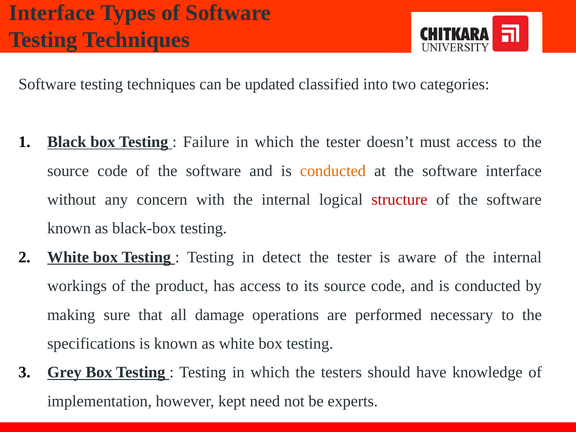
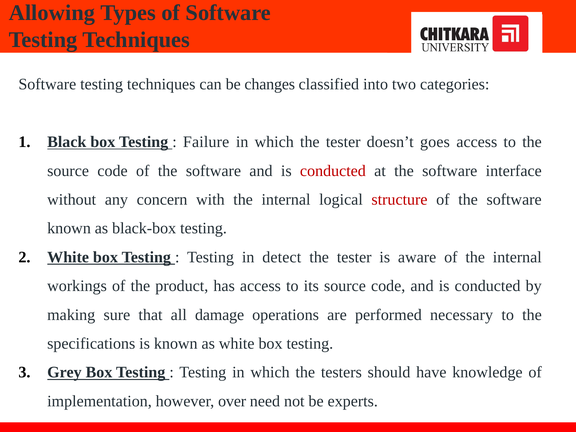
Interface at (52, 13): Interface -> Allowing
updated: updated -> changes
must: must -> goes
conducted at (333, 171) colour: orange -> red
kept: kept -> over
